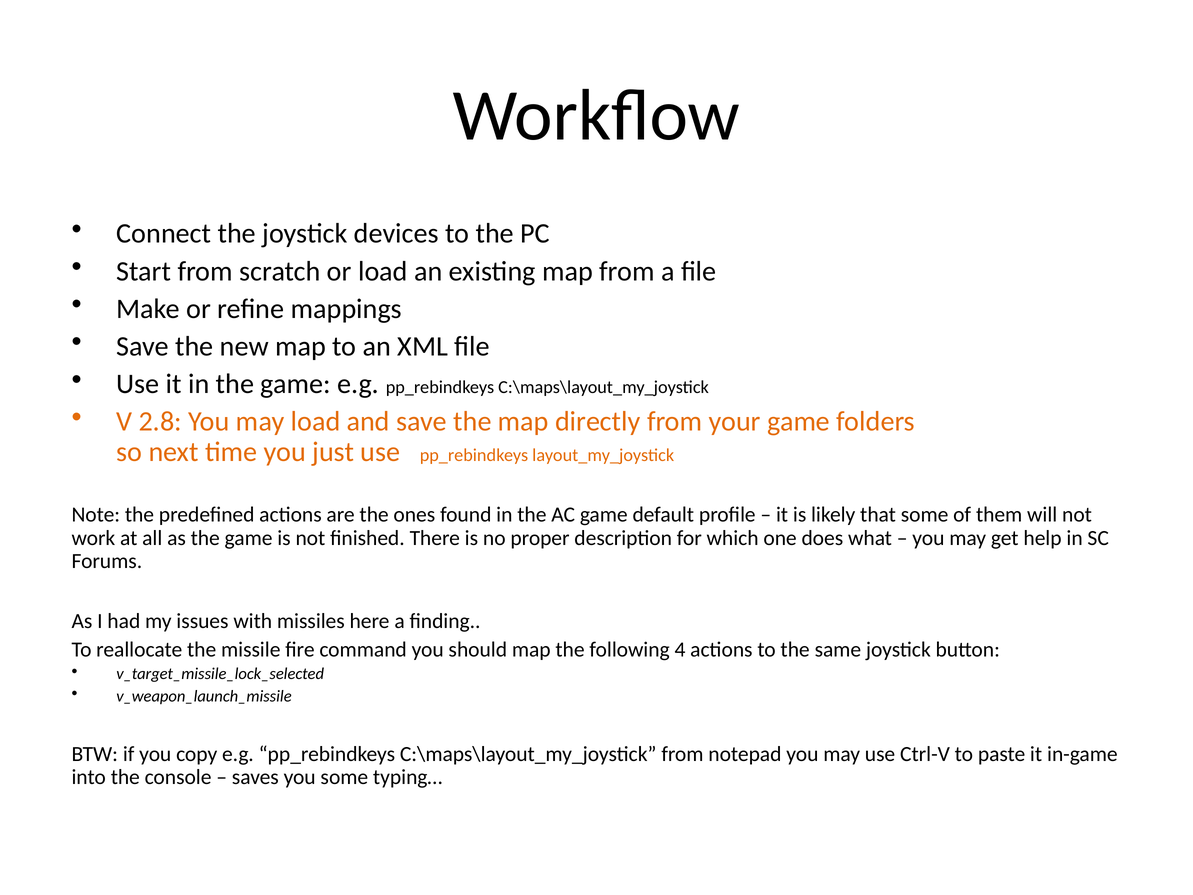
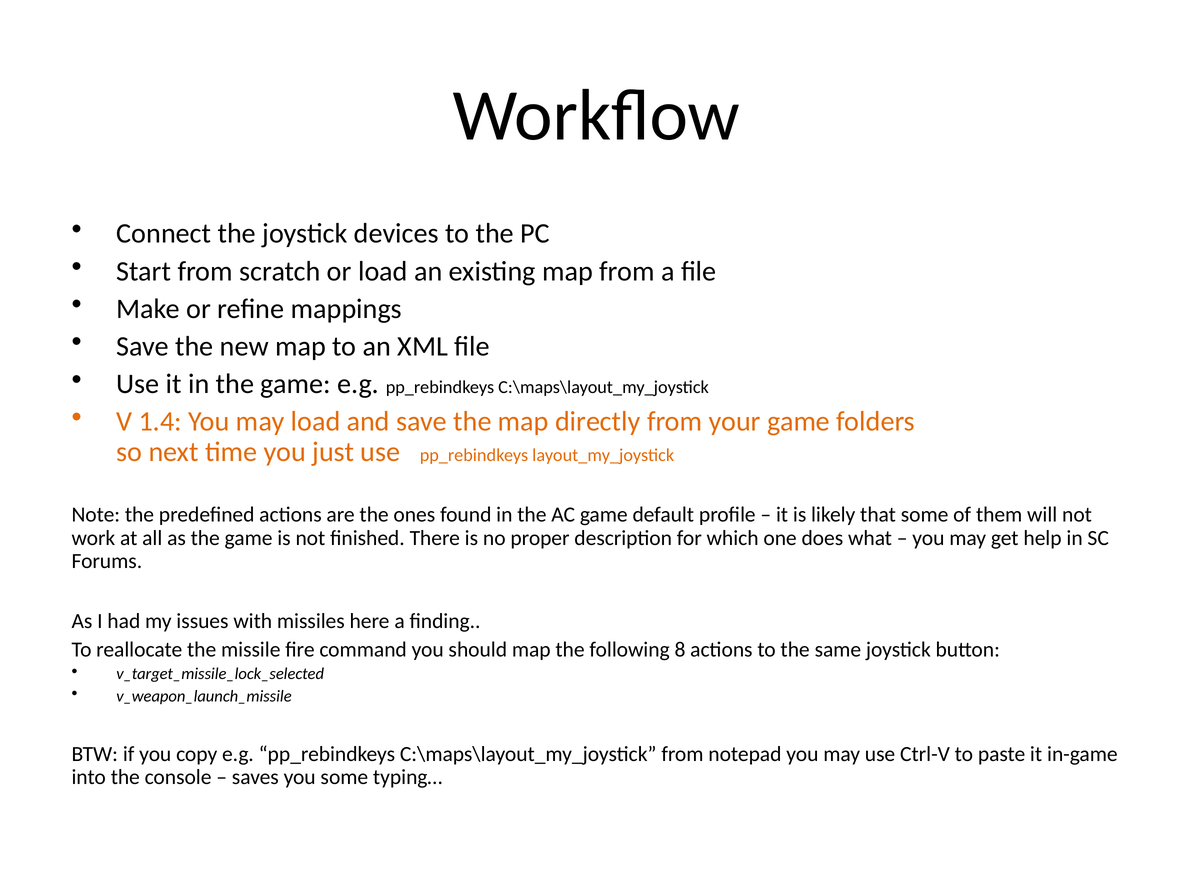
2.8: 2.8 -> 1.4
4: 4 -> 8
